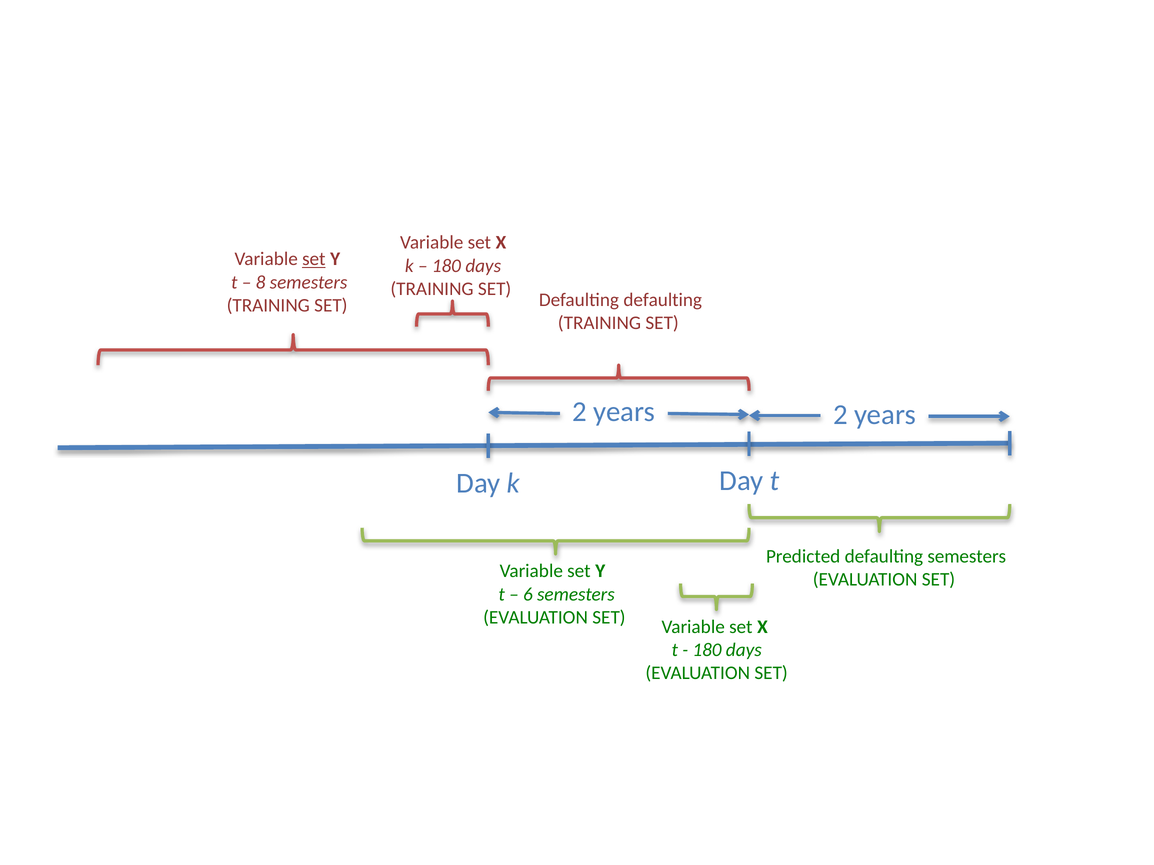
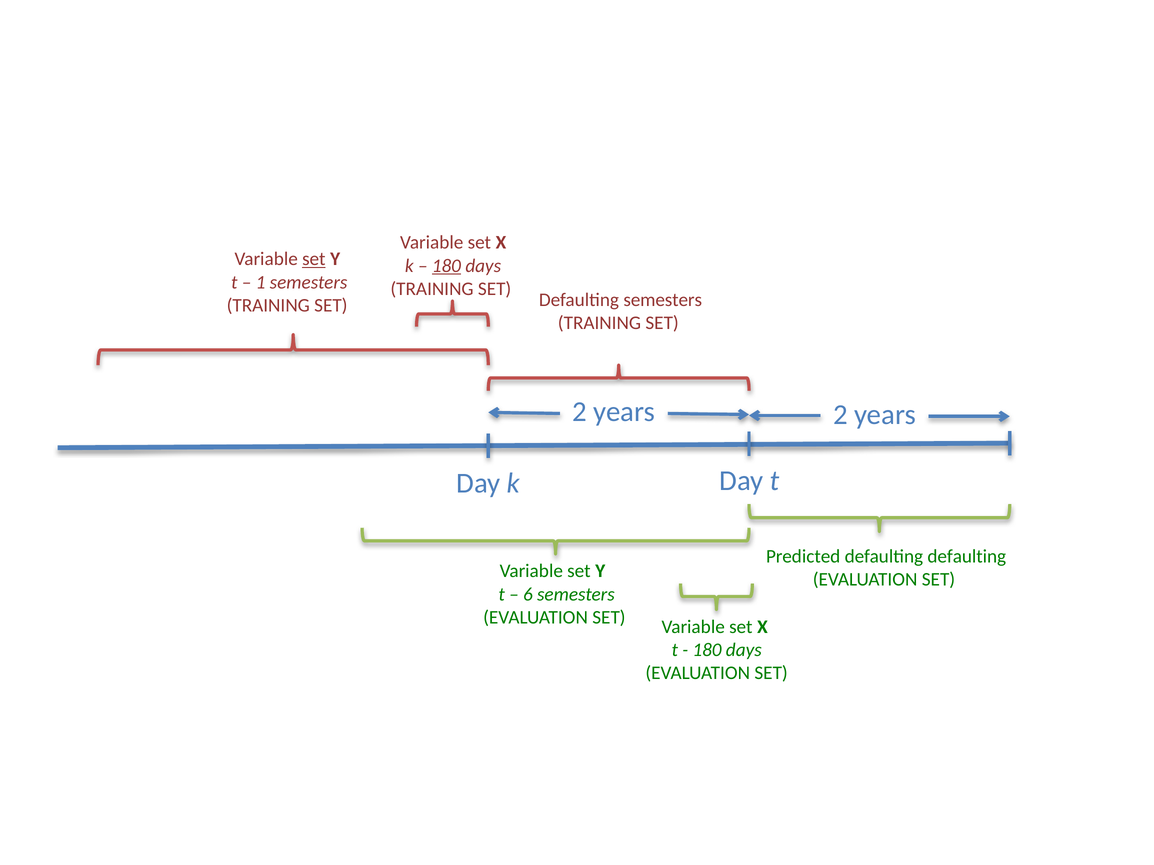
180 at (446, 266) underline: none -> present
8: 8 -> 1
Defaulting defaulting: defaulting -> semesters
defaulting semesters: semesters -> defaulting
